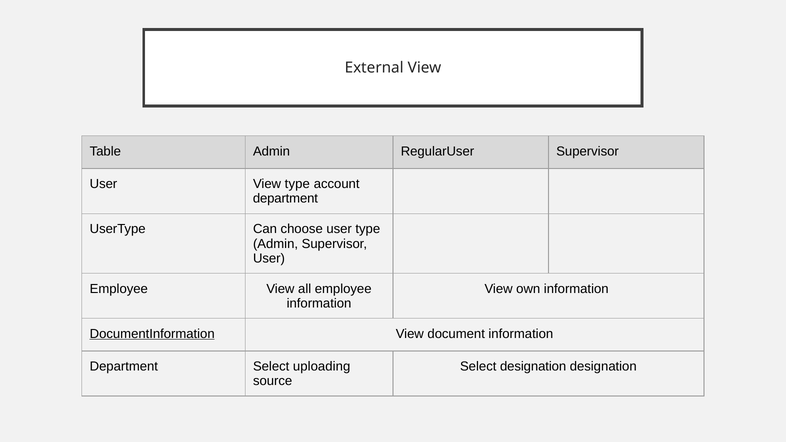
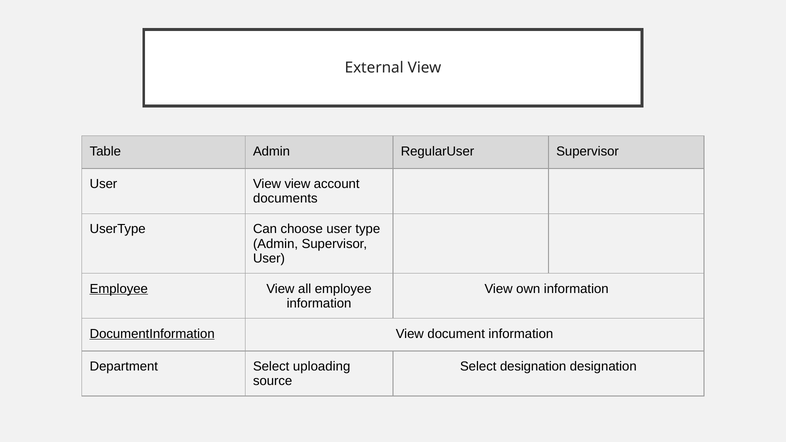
View type: type -> view
department at (285, 199): department -> documents
Employee at (119, 289) underline: none -> present
